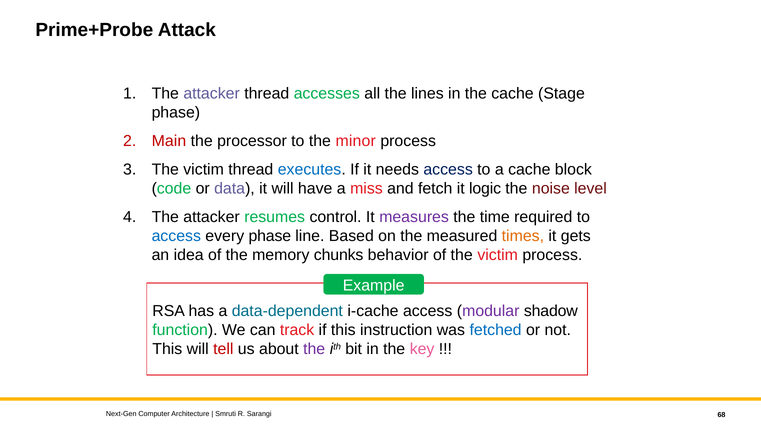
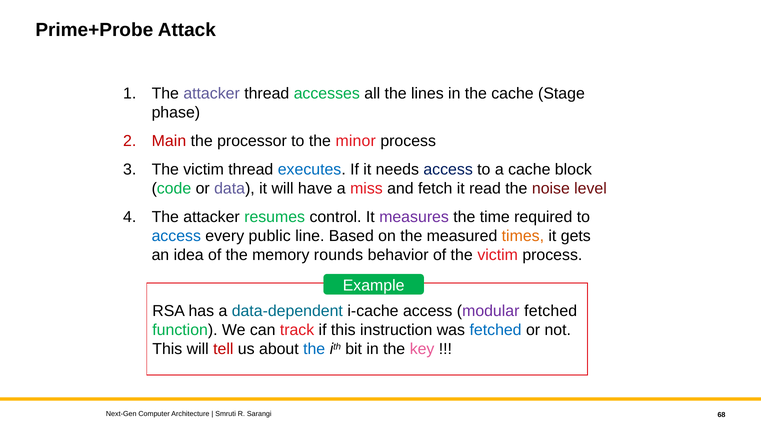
logic: logic -> read
every phase: phase -> public
chunks: chunks -> rounds
modular shadow: shadow -> fetched
the at (314, 349) colour: purple -> blue
